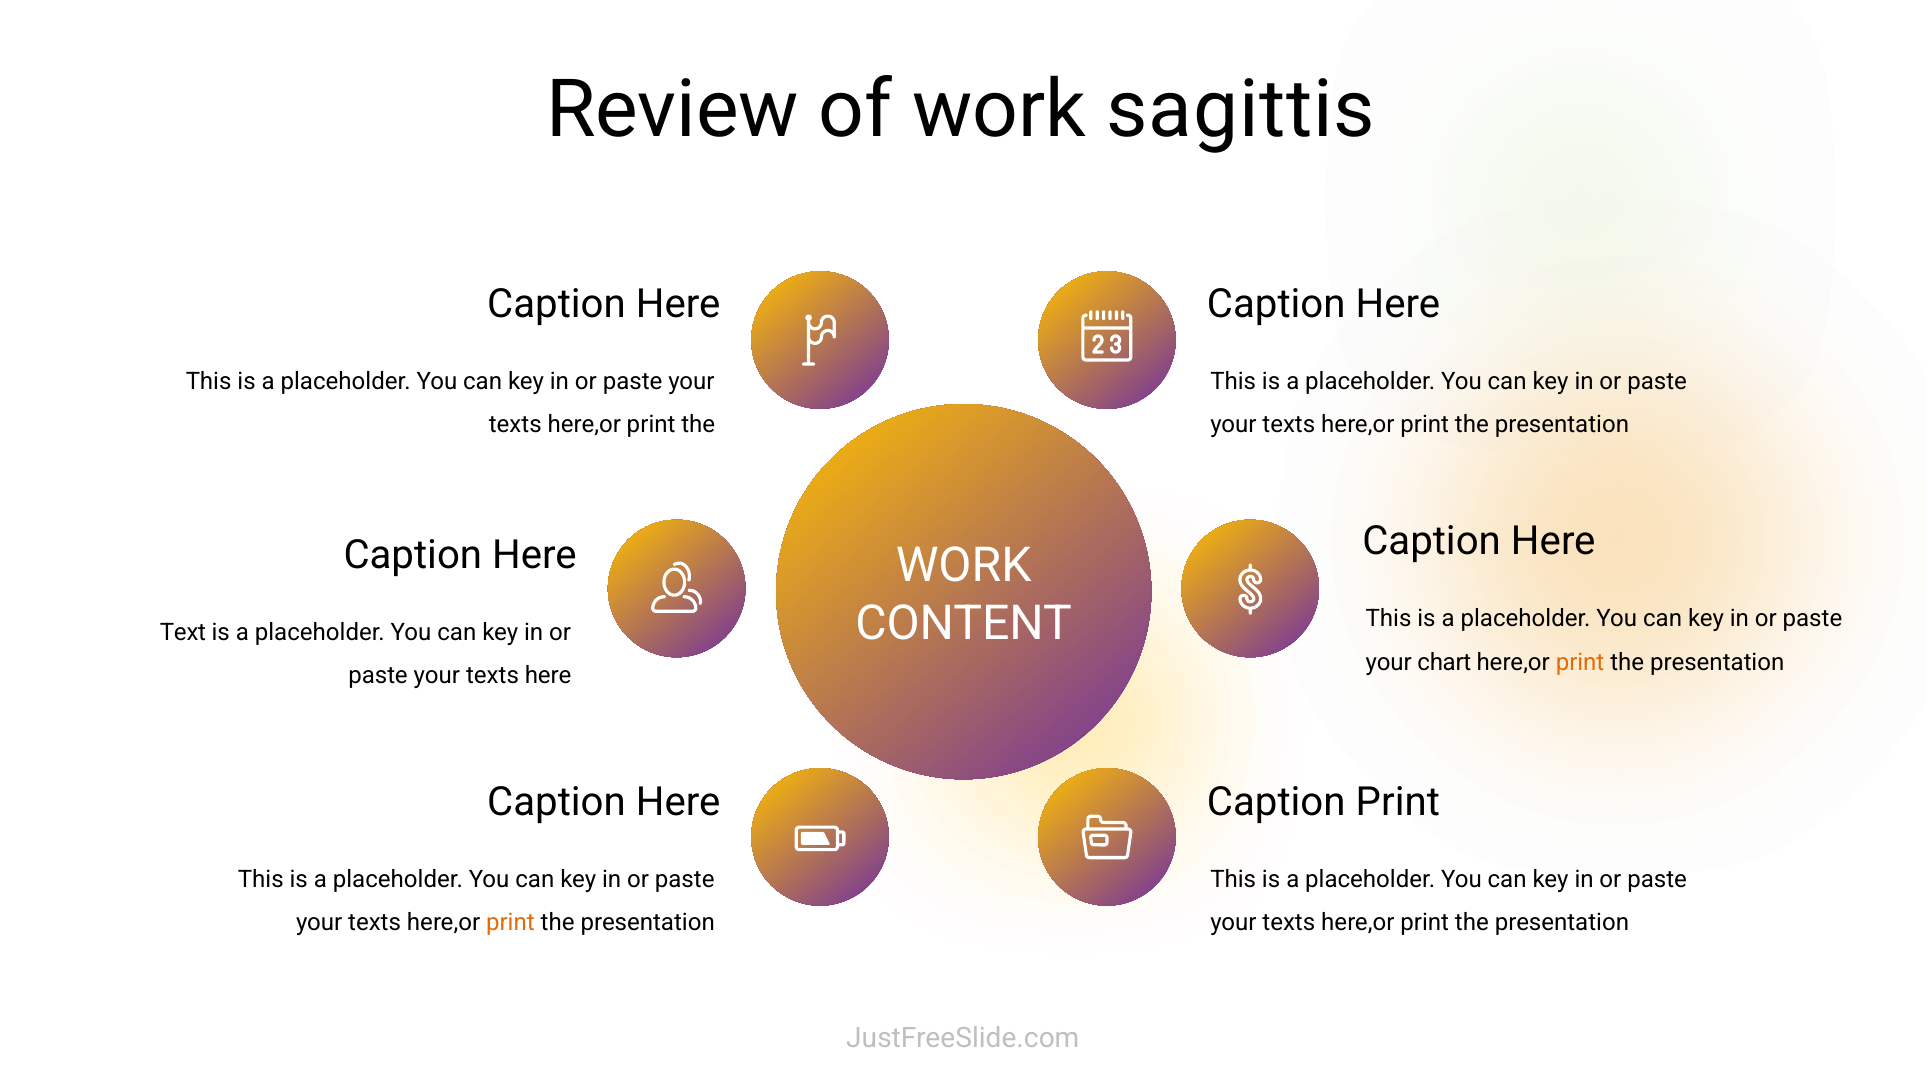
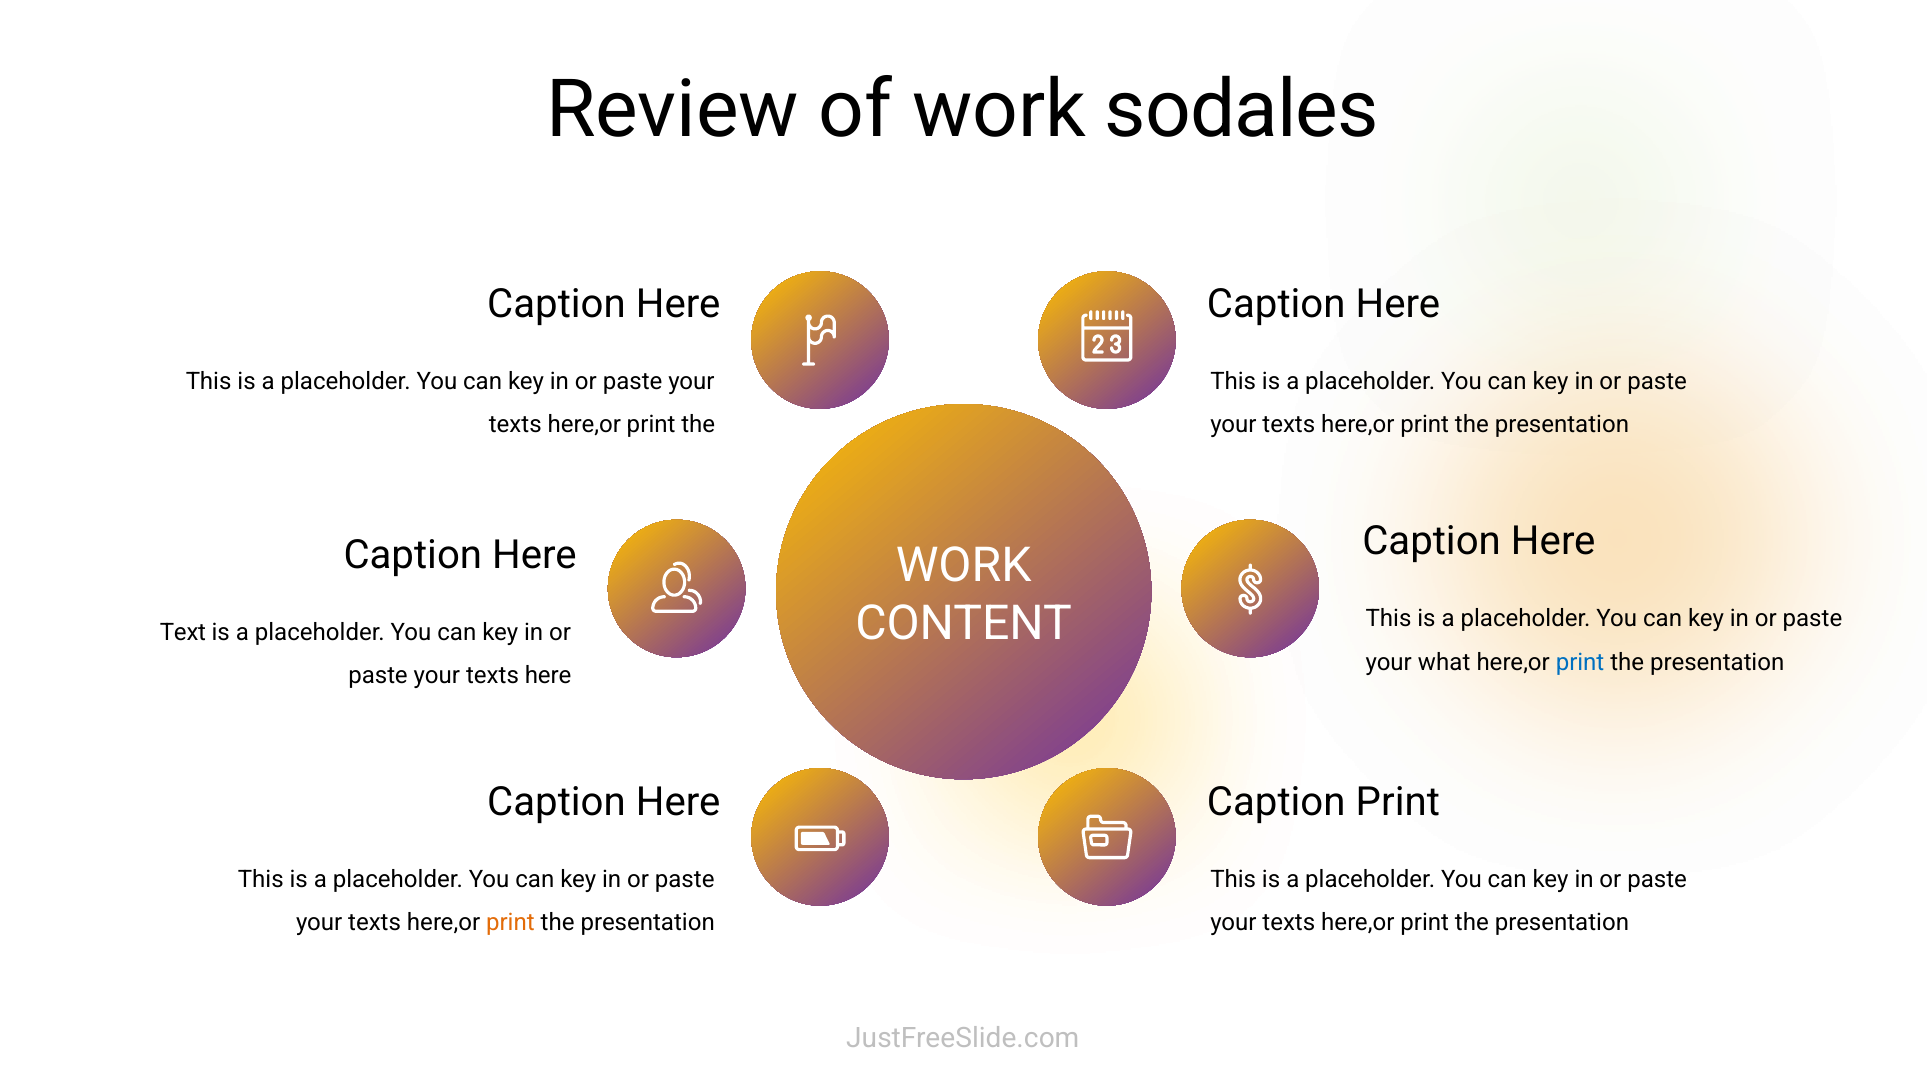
sagittis: sagittis -> sodales
chart: chart -> what
print at (1580, 662) colour: orange -> blue
